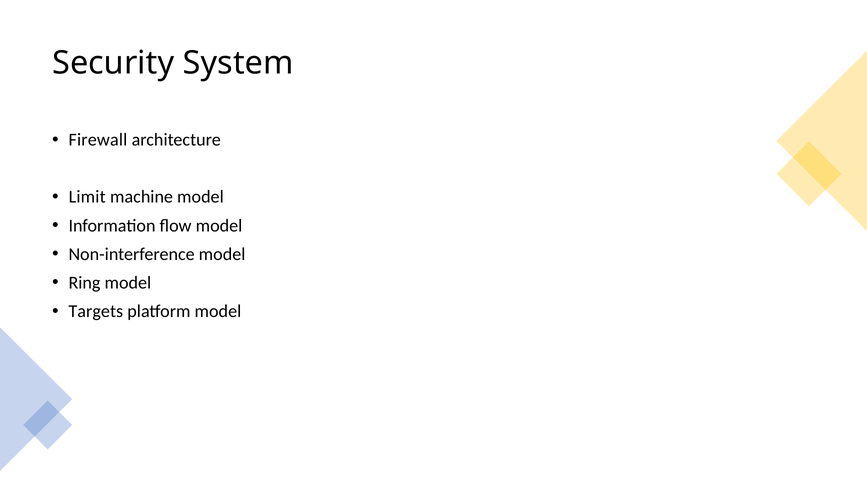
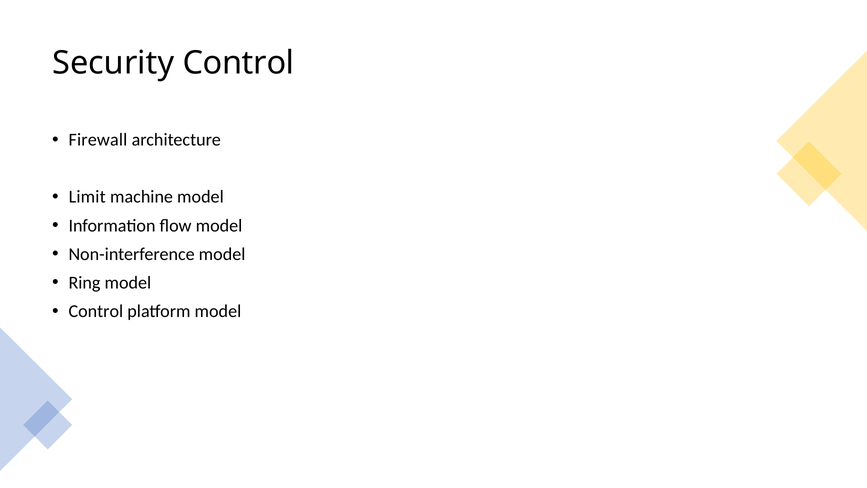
Security System: System -> Control
Targets at (96, 311): Targets -> Control
